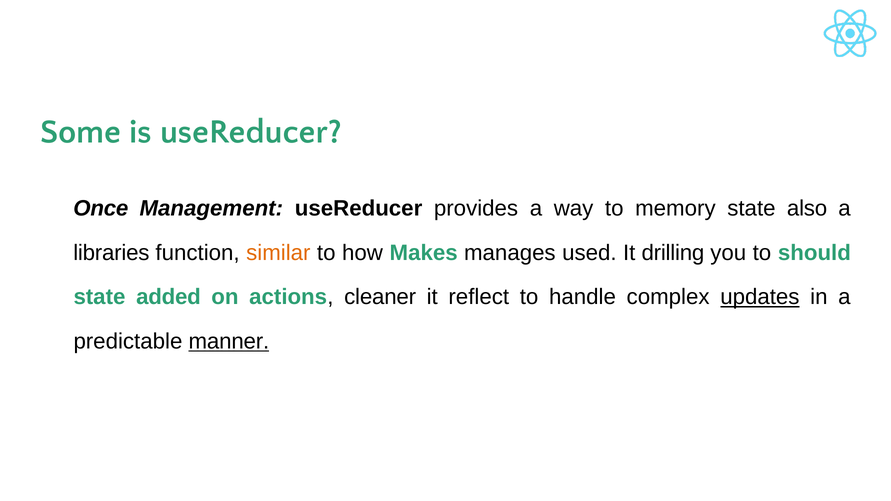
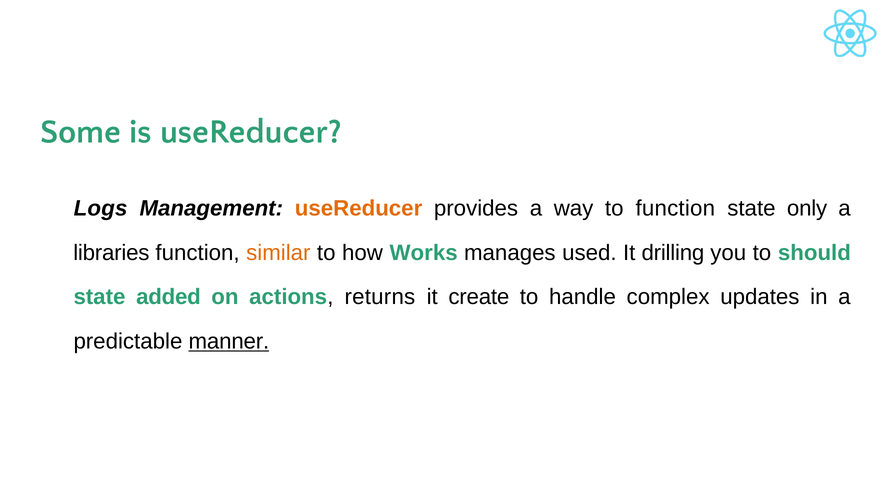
Once: Once -> Logs
useReducer at (359, 209) colour: black -> orange
to memory: memory -> function
also: also -> only
Makes: Makes -> Works
cleaner: cleaner -> returns
reflect: reflect -> create
updates underline: present -> none
